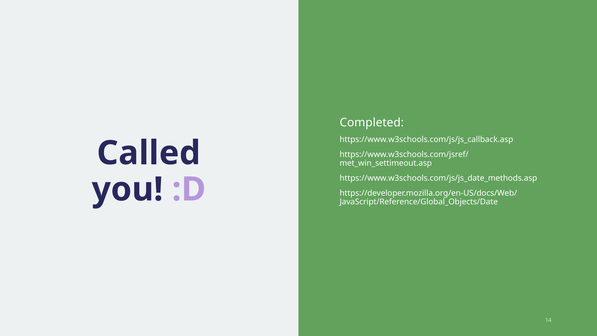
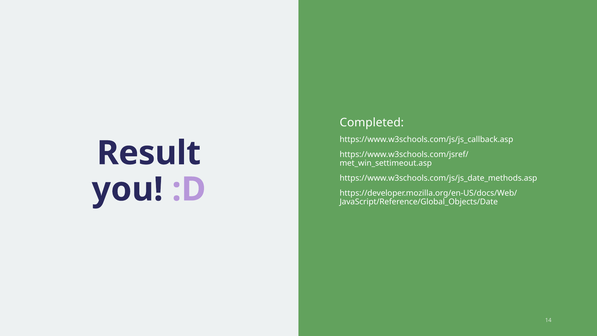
Called: Called -> Result
